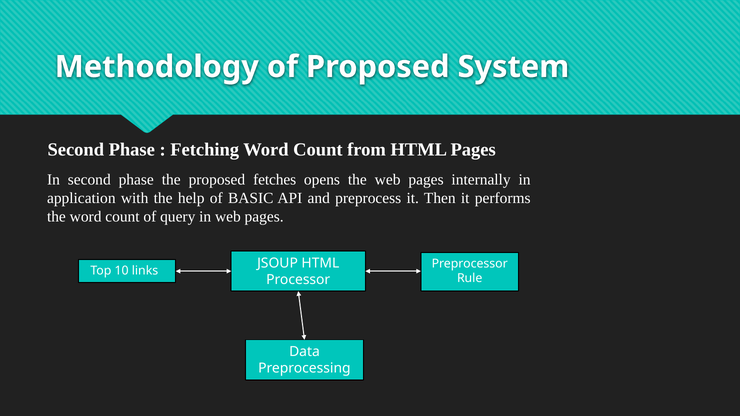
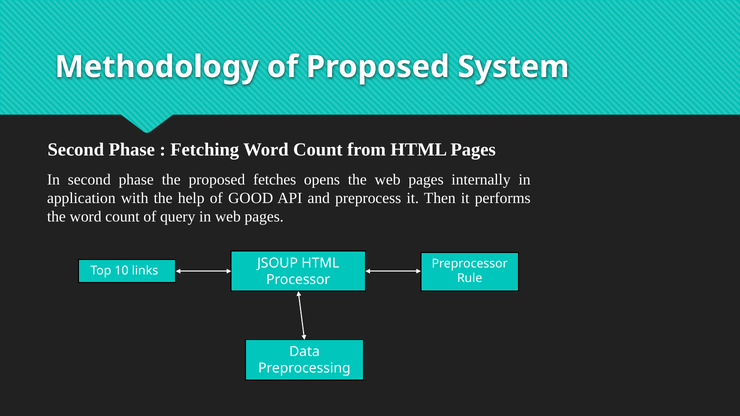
BASIC: BASIC -> GOOD
